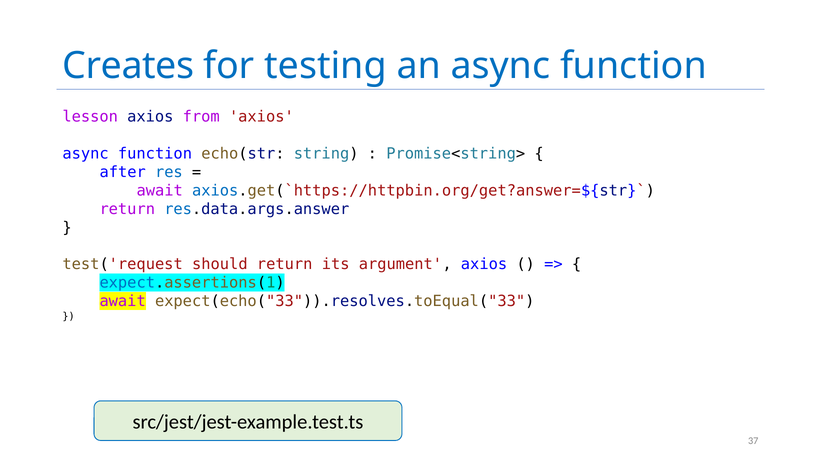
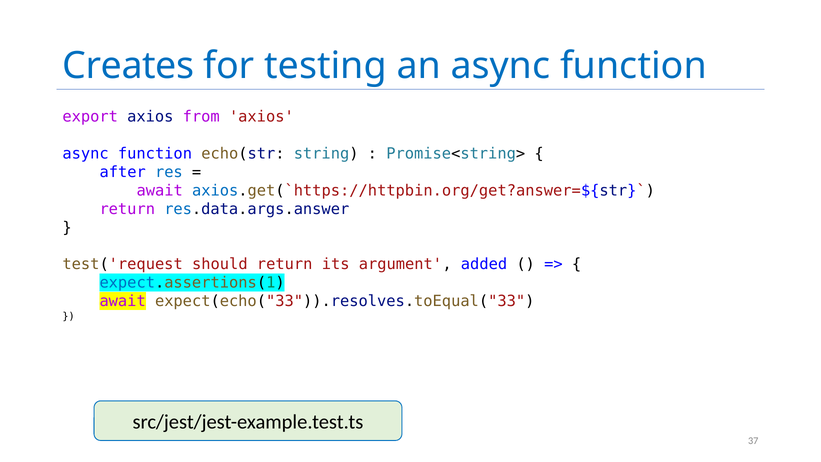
lesson: lesson -> export
argument axios: axios -> added
